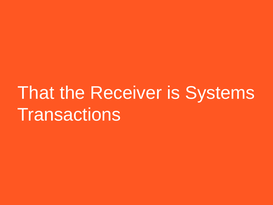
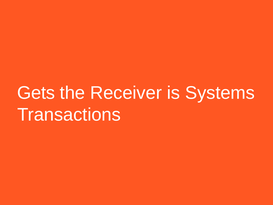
That: That -> Gets
